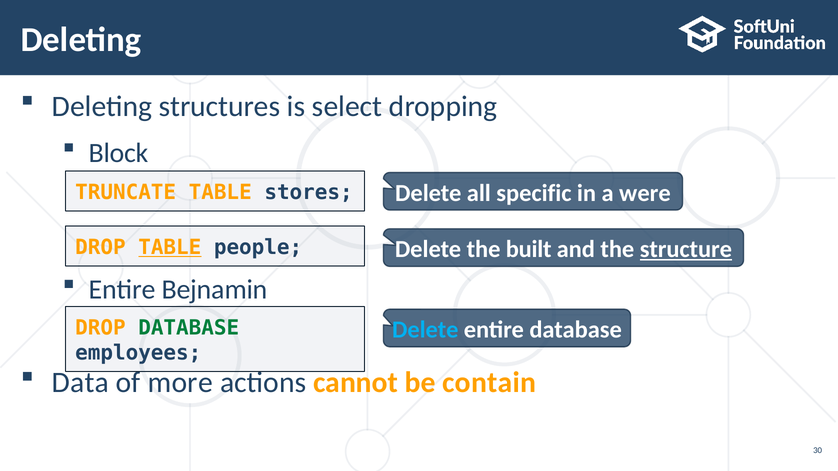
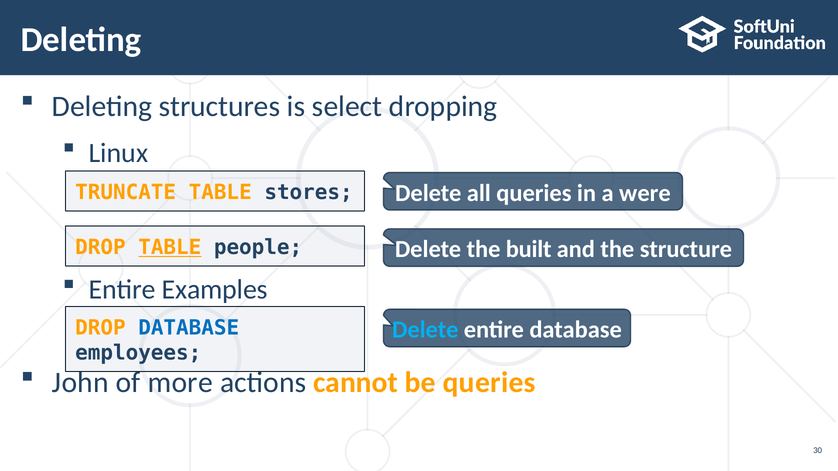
Block: Block -> Linux
all specific: specific -> queries
structure underline: present -> none
Bejnamin: Bejnamin -> Examples
DATABASE at (189, 328) colour: green -> blue
Data: Data -> John
be contain: contain -> queries
